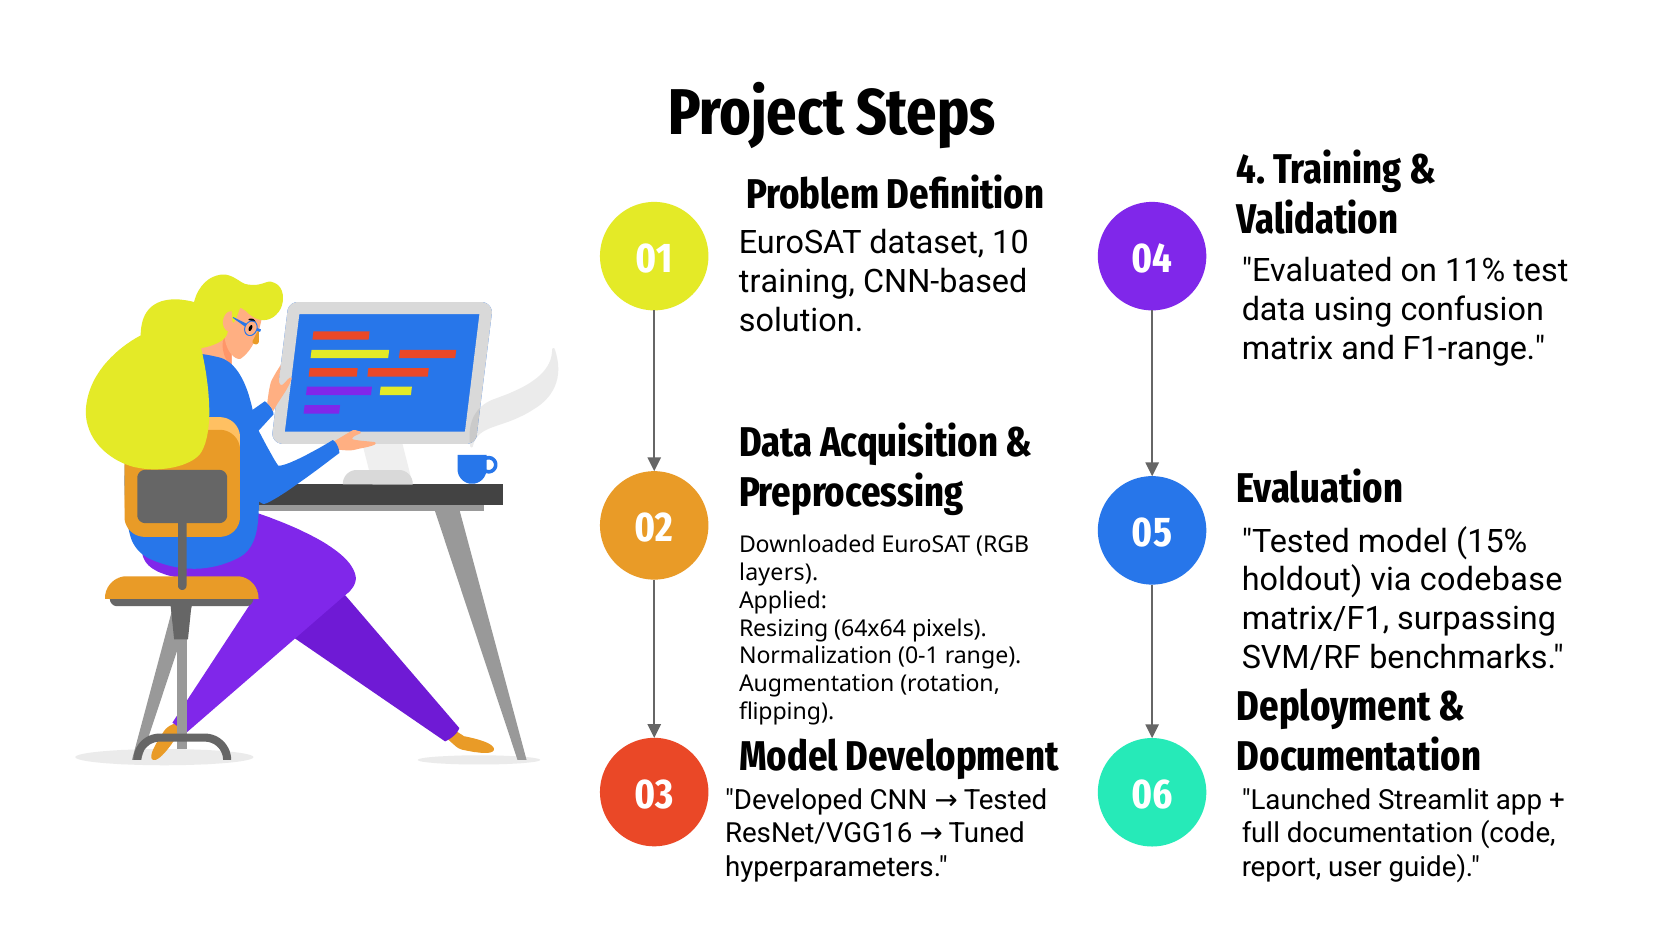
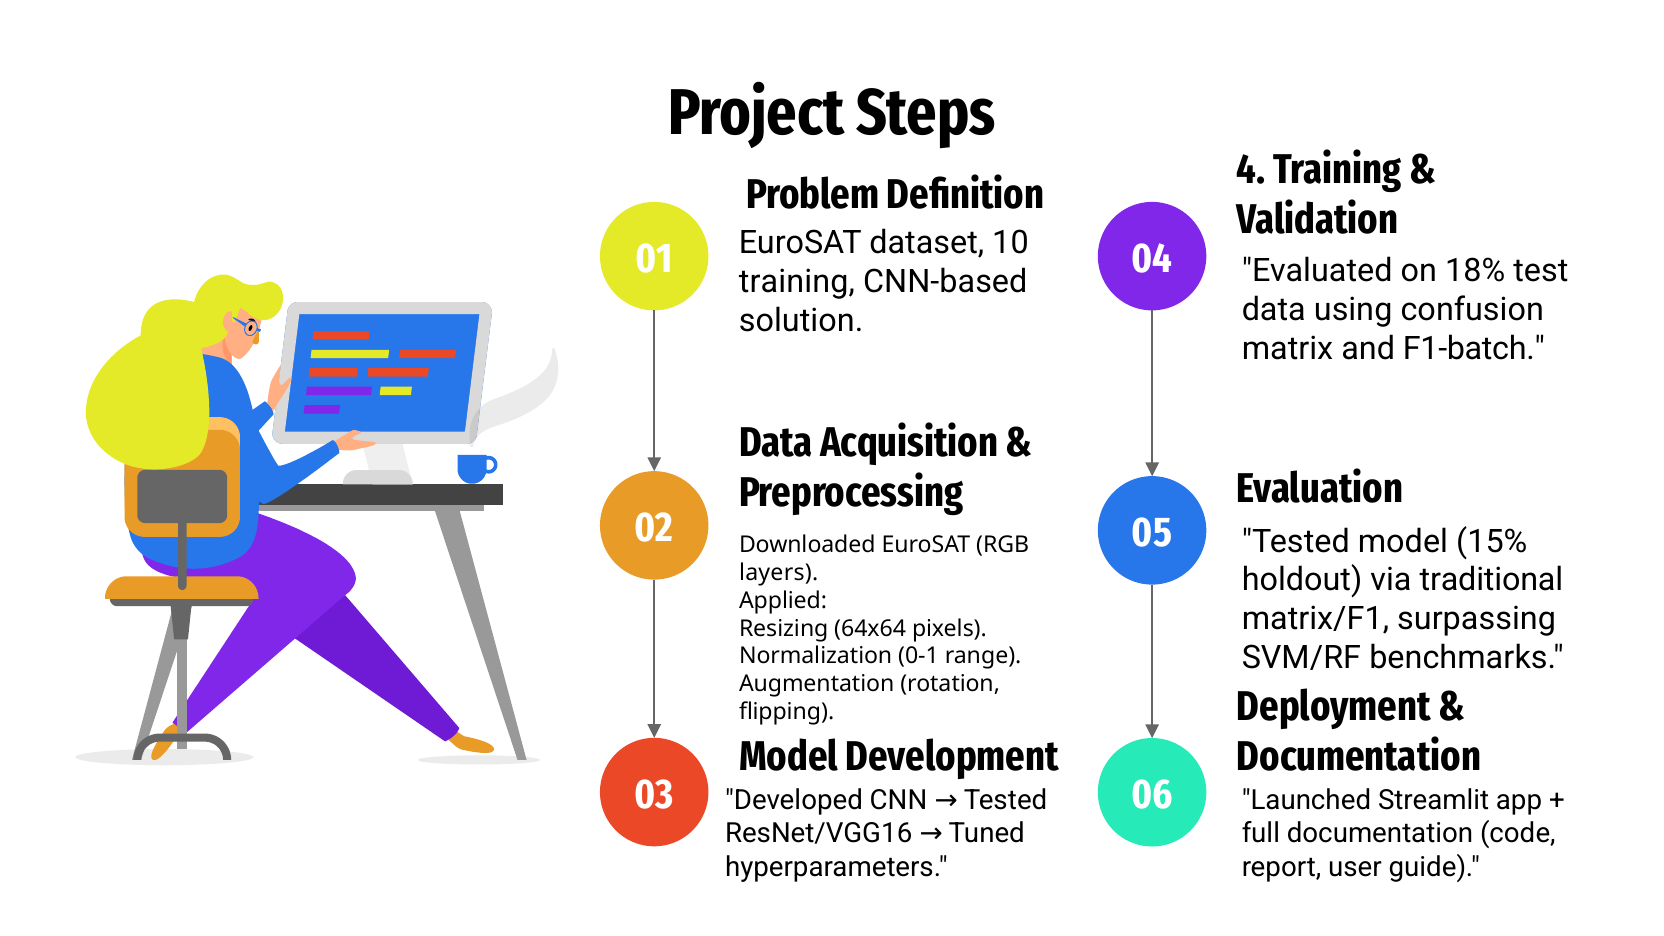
11%: 11% -> 18%
F1-range: F1-range -> F1-batch
codebase: codebase -> traditional
